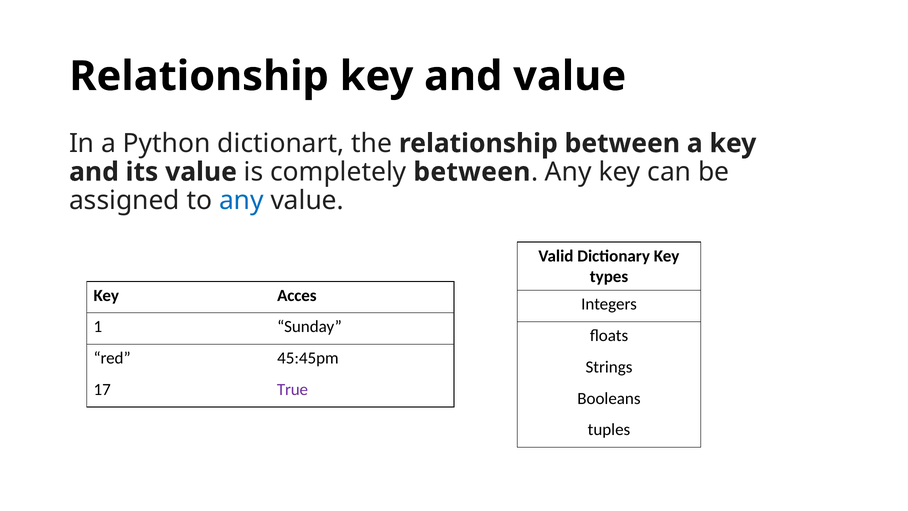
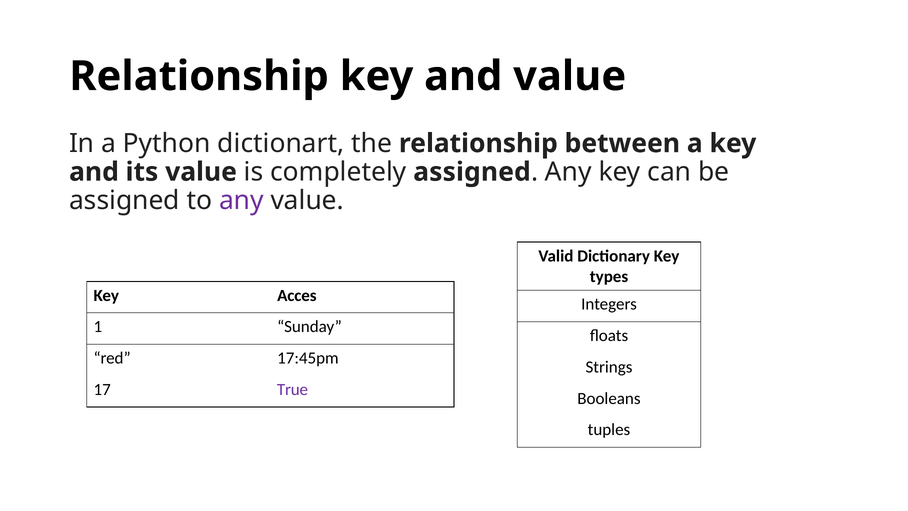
completely between: between -> assigned
any at (241, 200) colour: blue -> purple
45:45pm: 45:45pm -> 17:45pm
